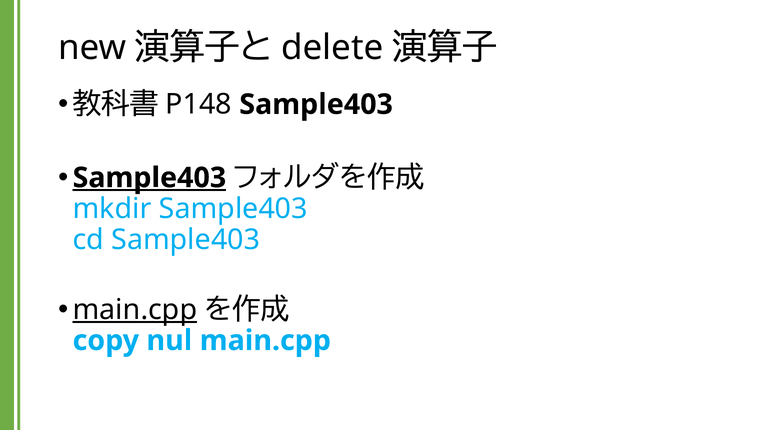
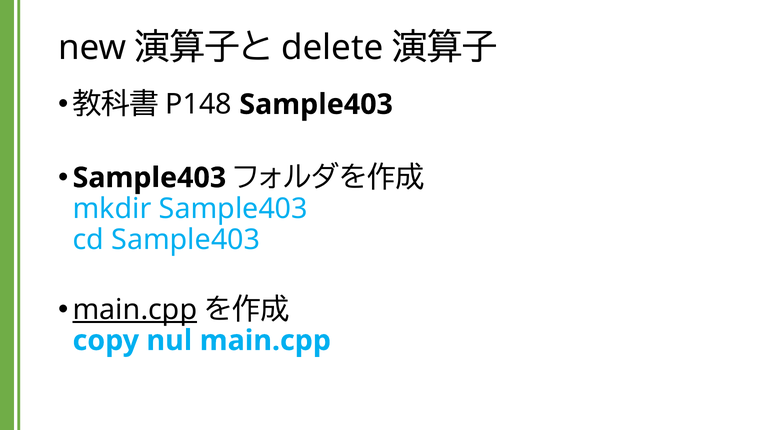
Sample403 at (149, 178) underline: present -> none
